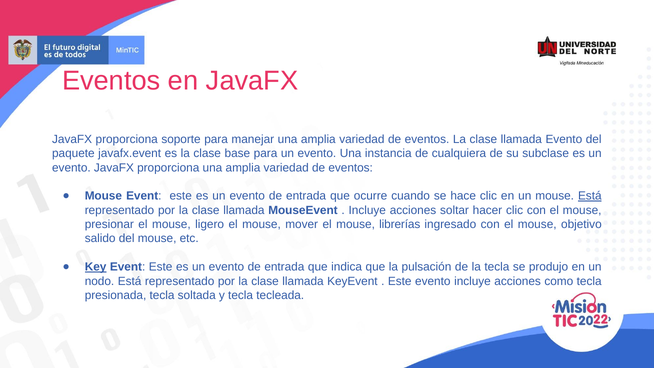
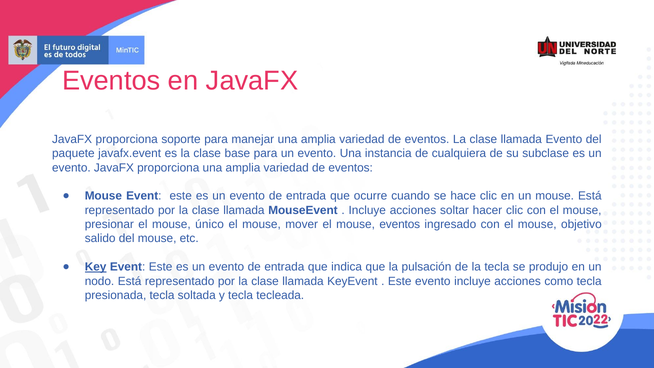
Está at (590, 196) underline: present -> none
ligero: ligero -> único
mouse librerías: librerías -> eventos
